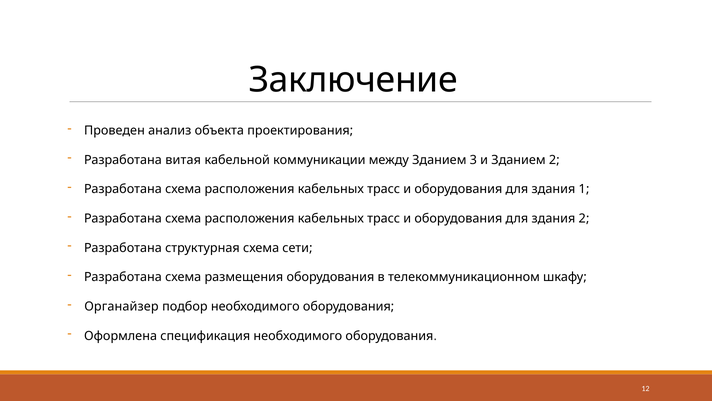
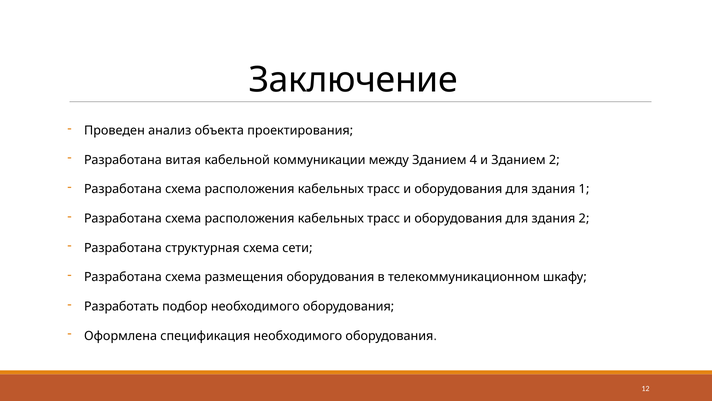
3: 3 -> 4
Органайзер: Органайзер -> Разработать
